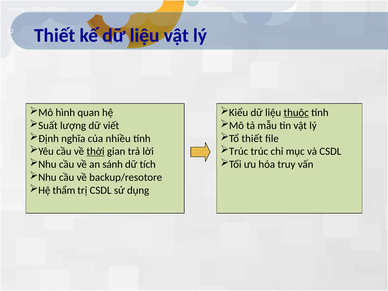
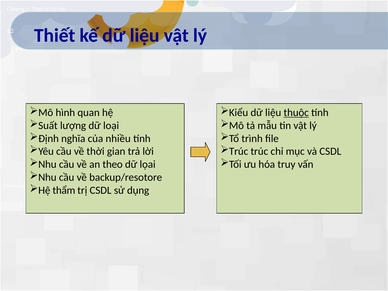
viết: viết -> loại
Tổ thiết: thiết -> trình
thời underline: present -> none
sánh: sánh -> theo
tích: tích -> lọai
